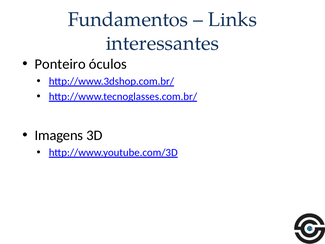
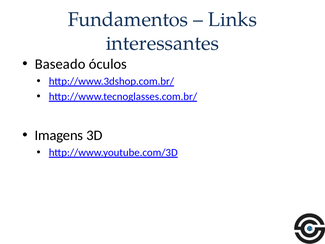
Ponteiro: Ponteiro -> Baseado
